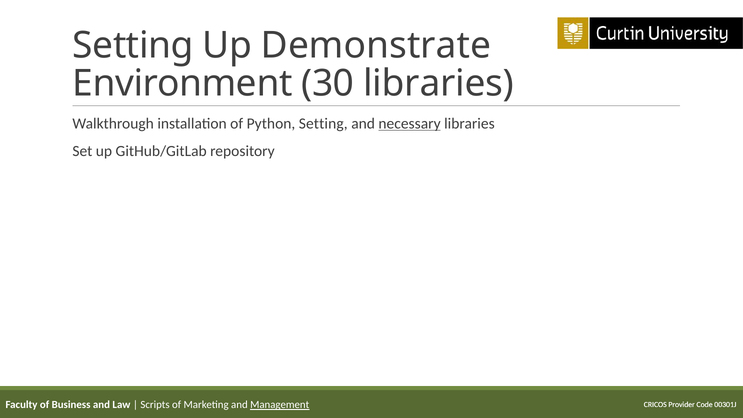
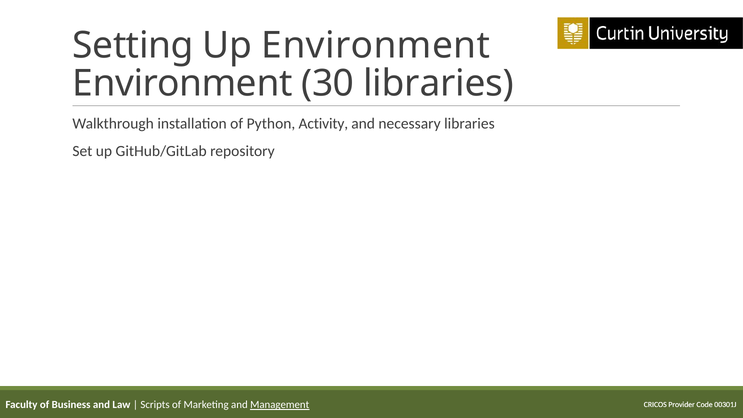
Up Demonstrate: Demonstrate -> Environment
Python Setting: Setting -> Activity
necessary underline: present -> none
